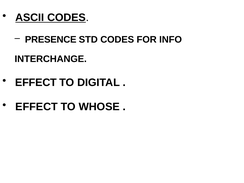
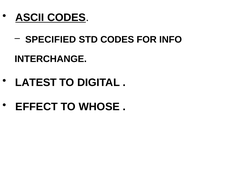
PRESENCE: PRESENCE -> SPECIFIED
EFFECT at (36, 83): EFFECT -> LATEST
